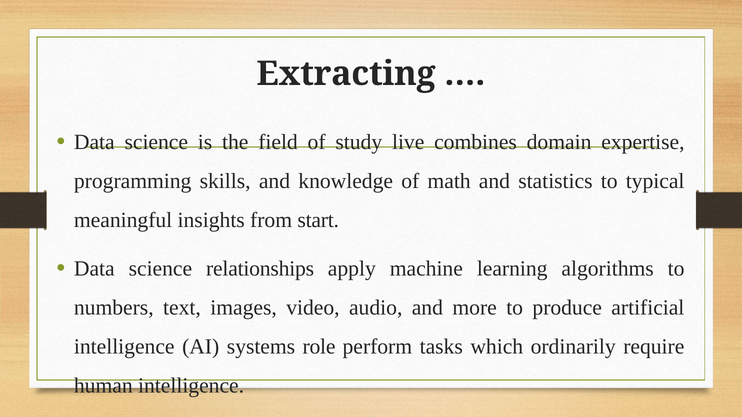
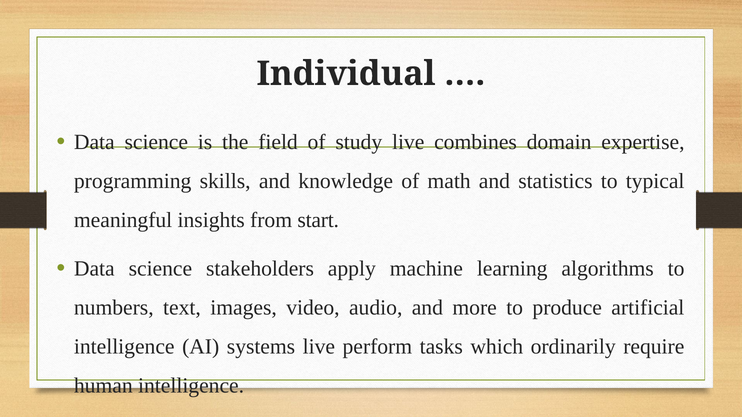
Extracting: Extracting -> Individual
relationships: relationships -> stakeholders
systems role: role -> live
